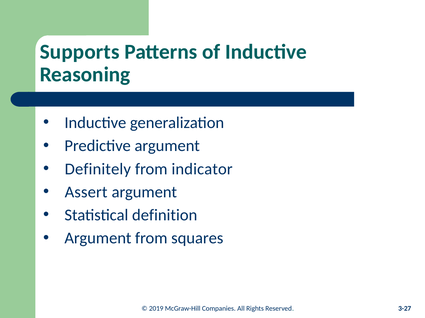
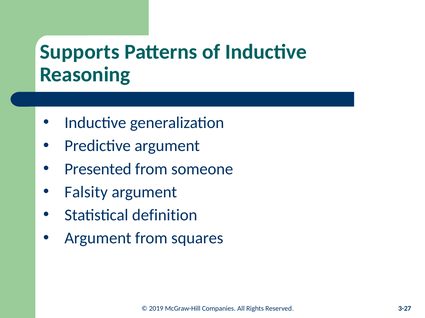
Definitely: Definitely -> Presented
indicator: indicator -> someone
Assert: Assert -> Falsity
